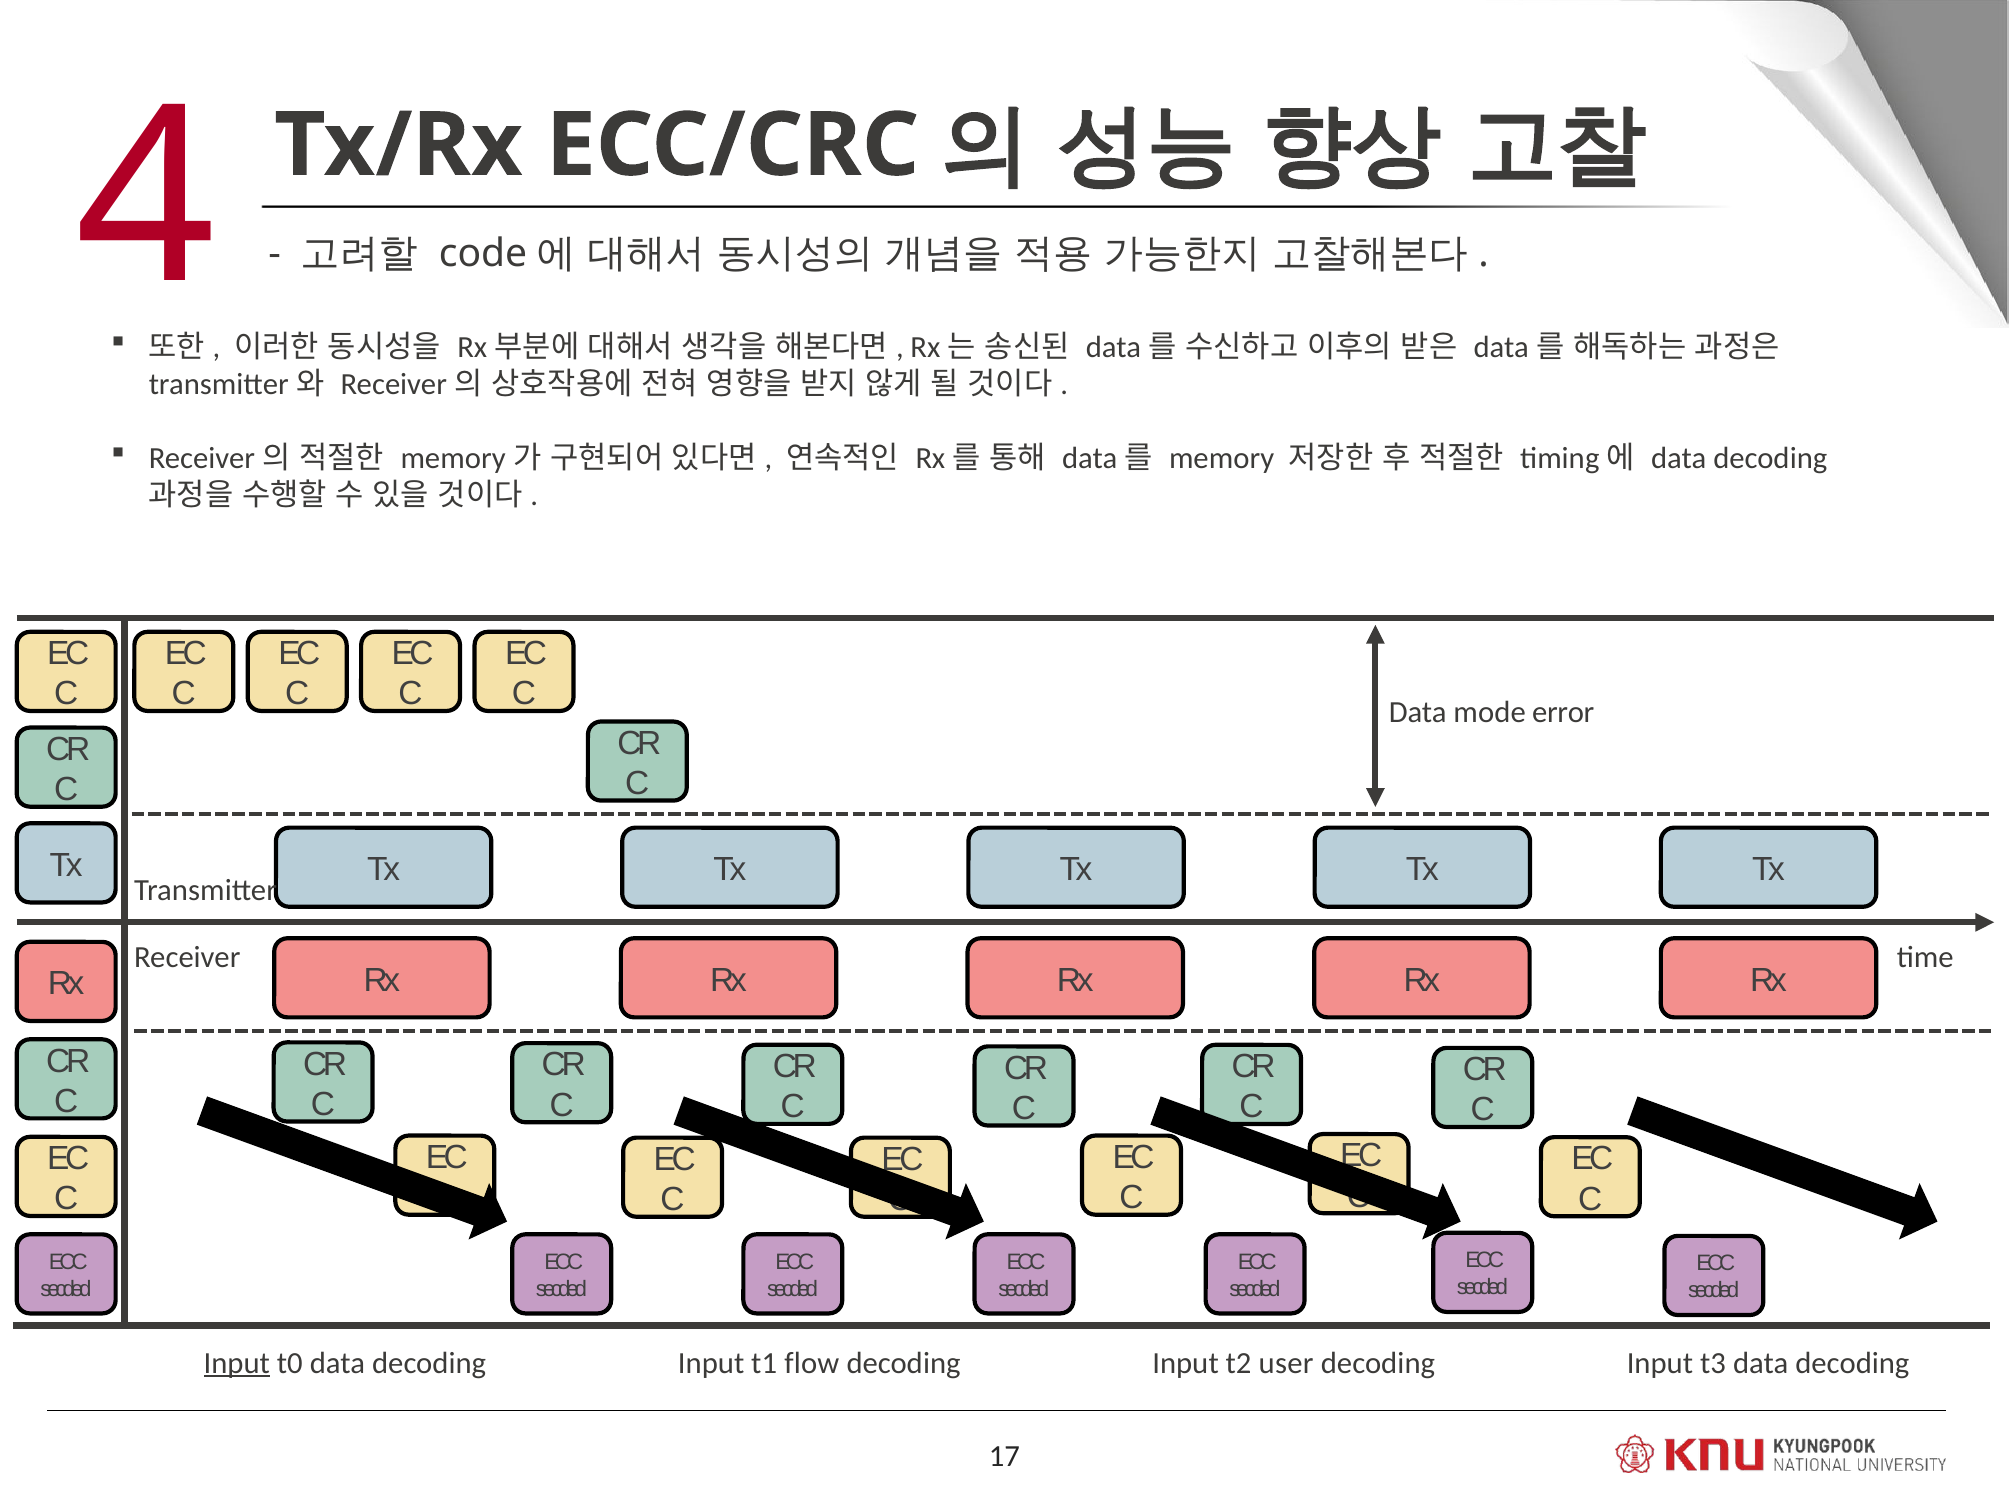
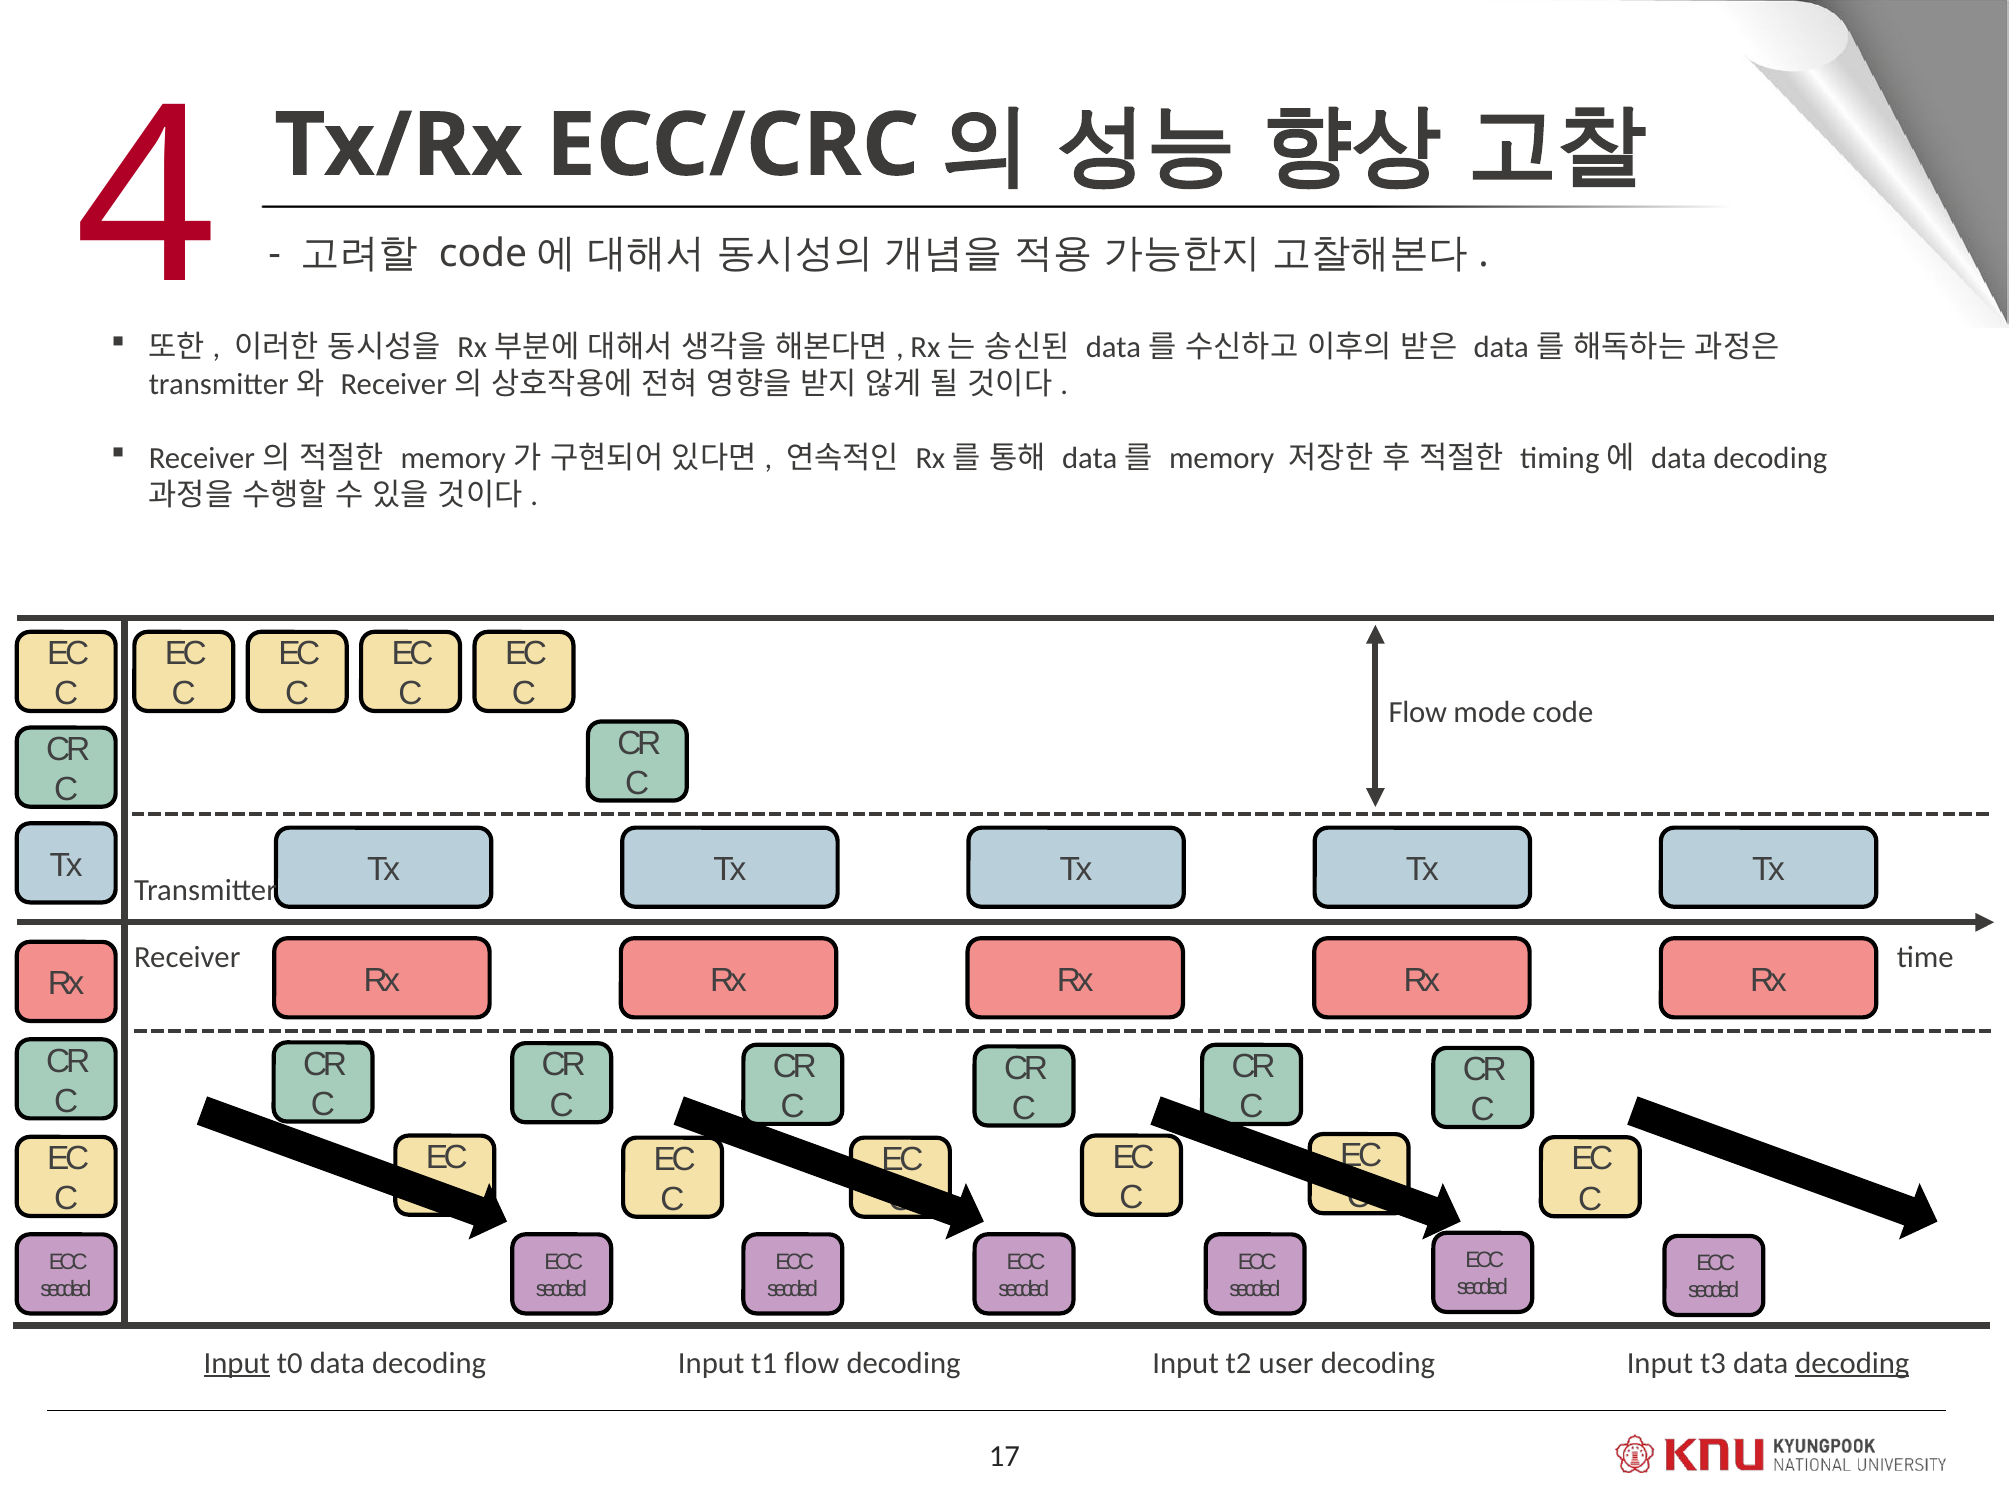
Data at (1418, 712): Data -> Flow
error: error -> code
decoding at (1852, 1364) underline: none -> present
